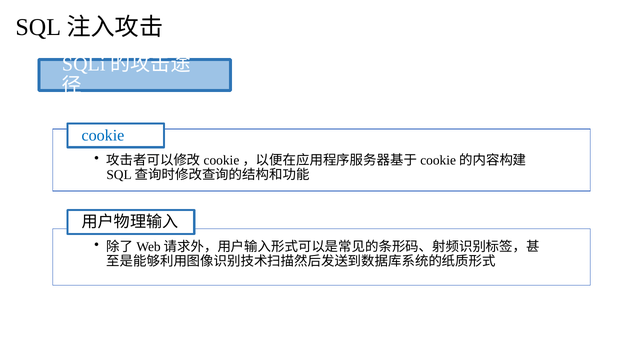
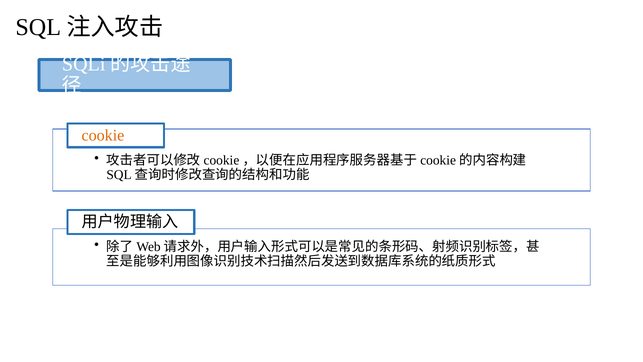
cookie colour: blue -> orange
